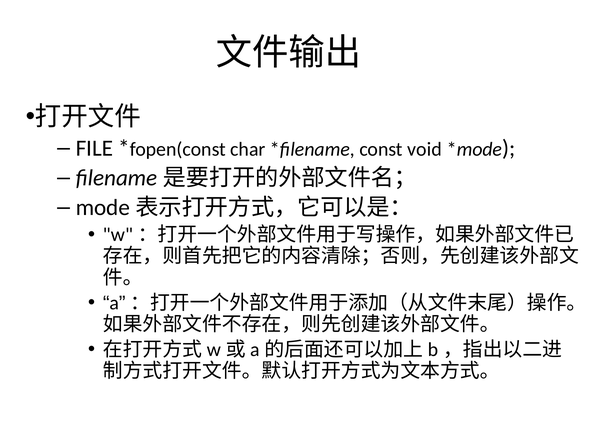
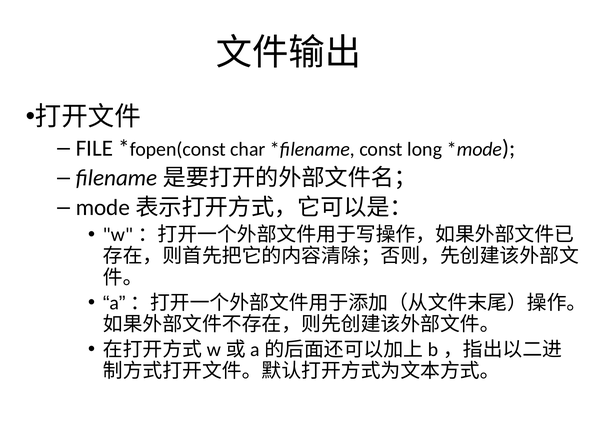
void: void -> long
